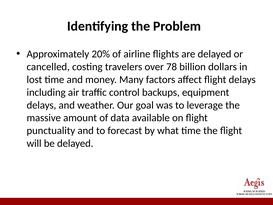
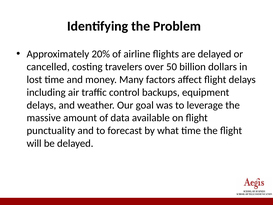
78: 78 -> 50
